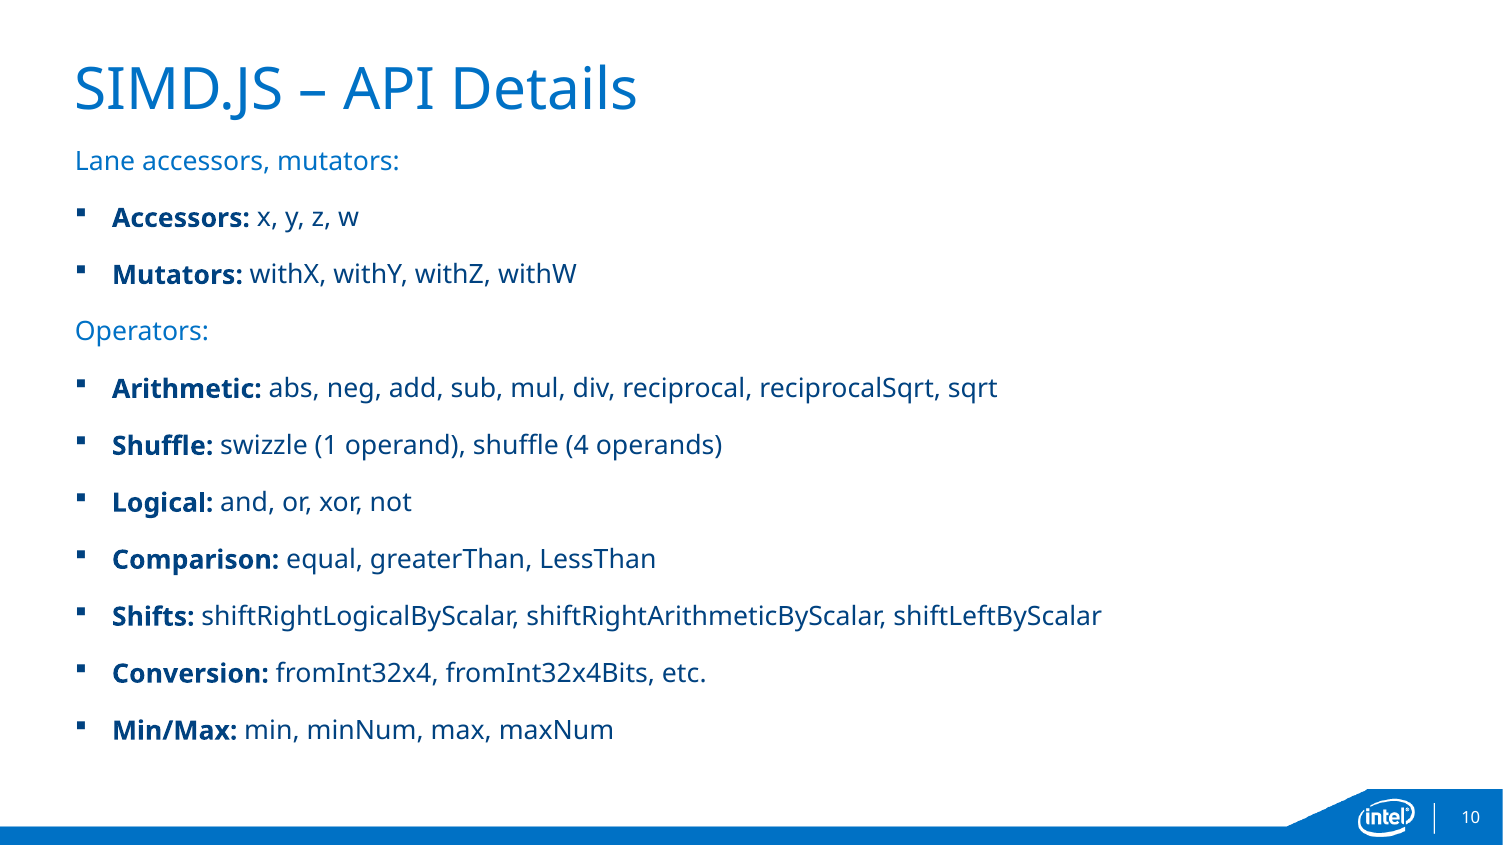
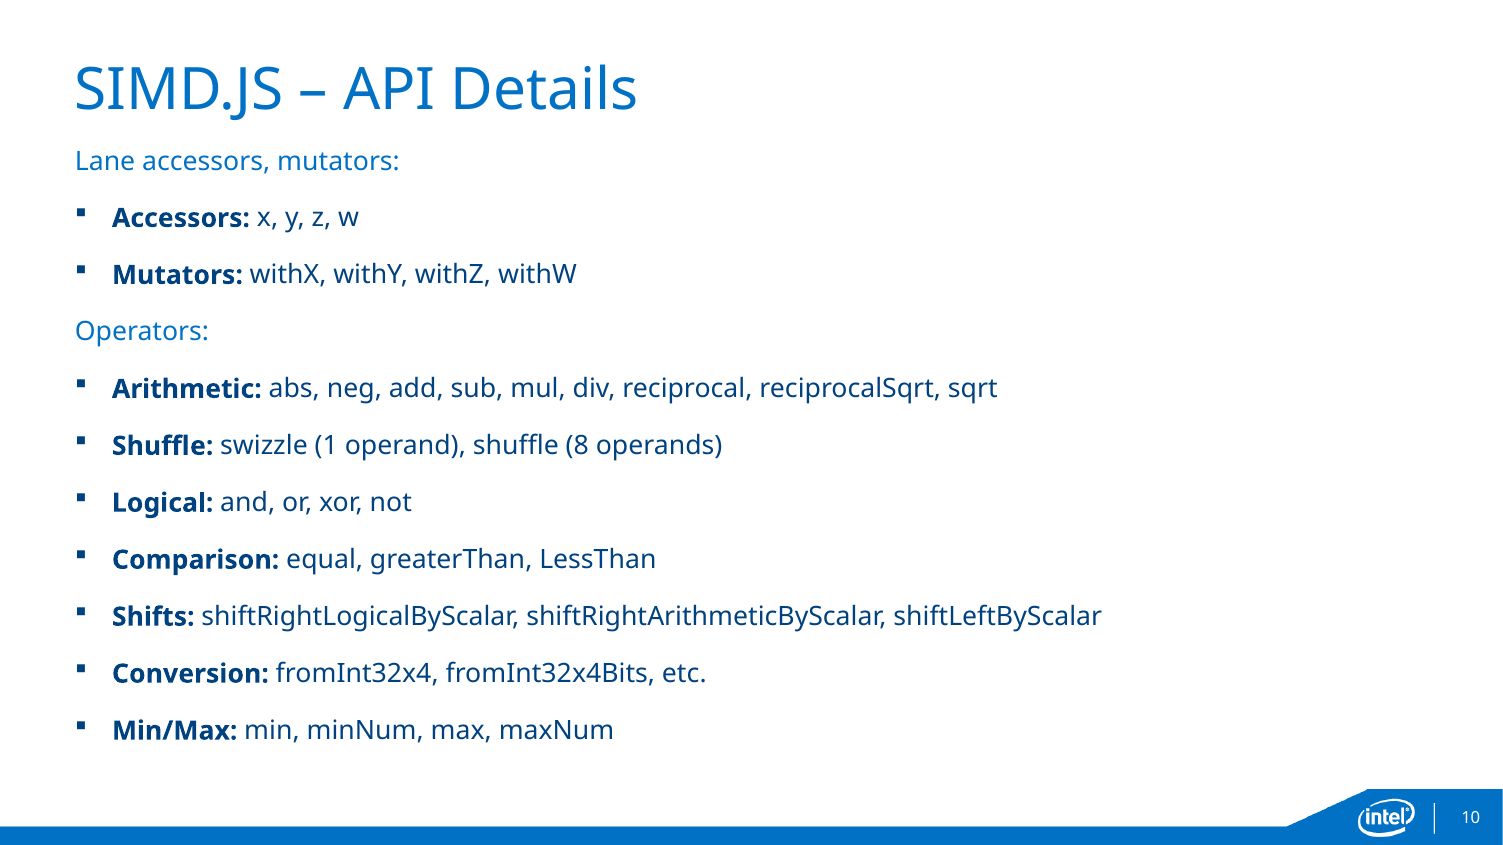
4: 4 -> 8
